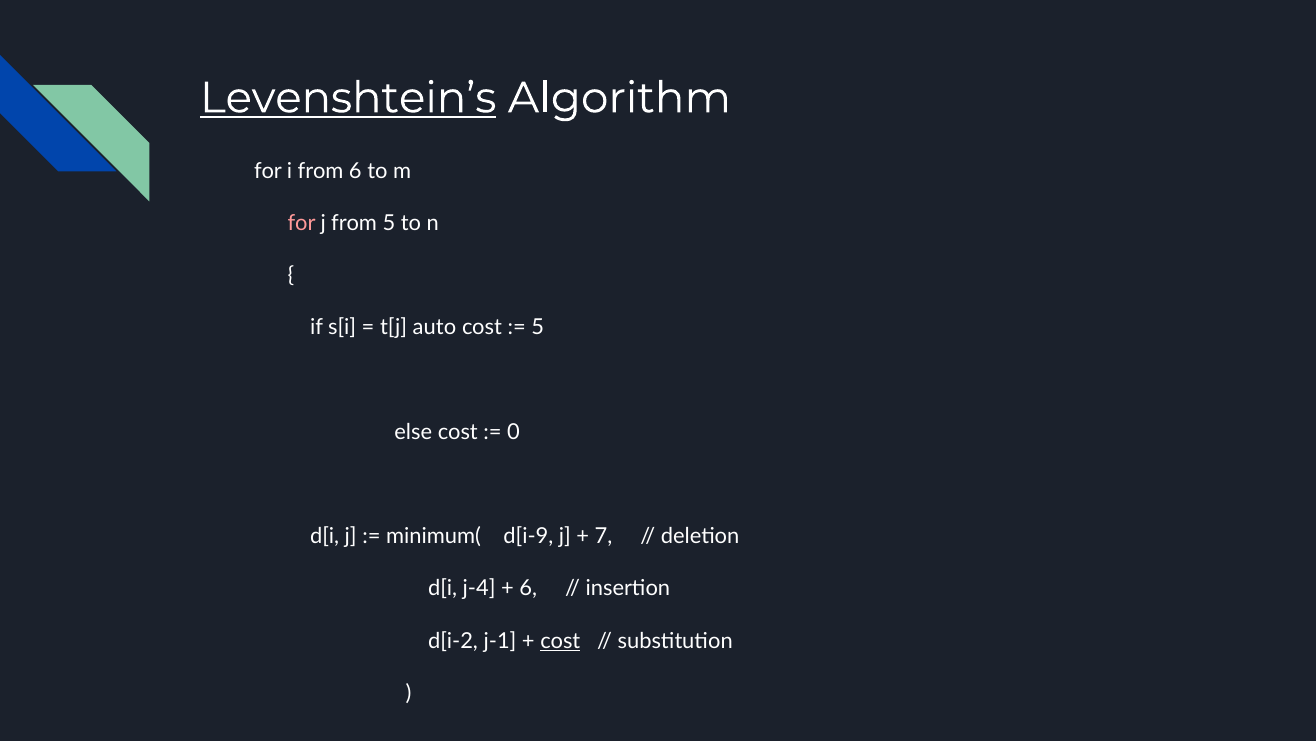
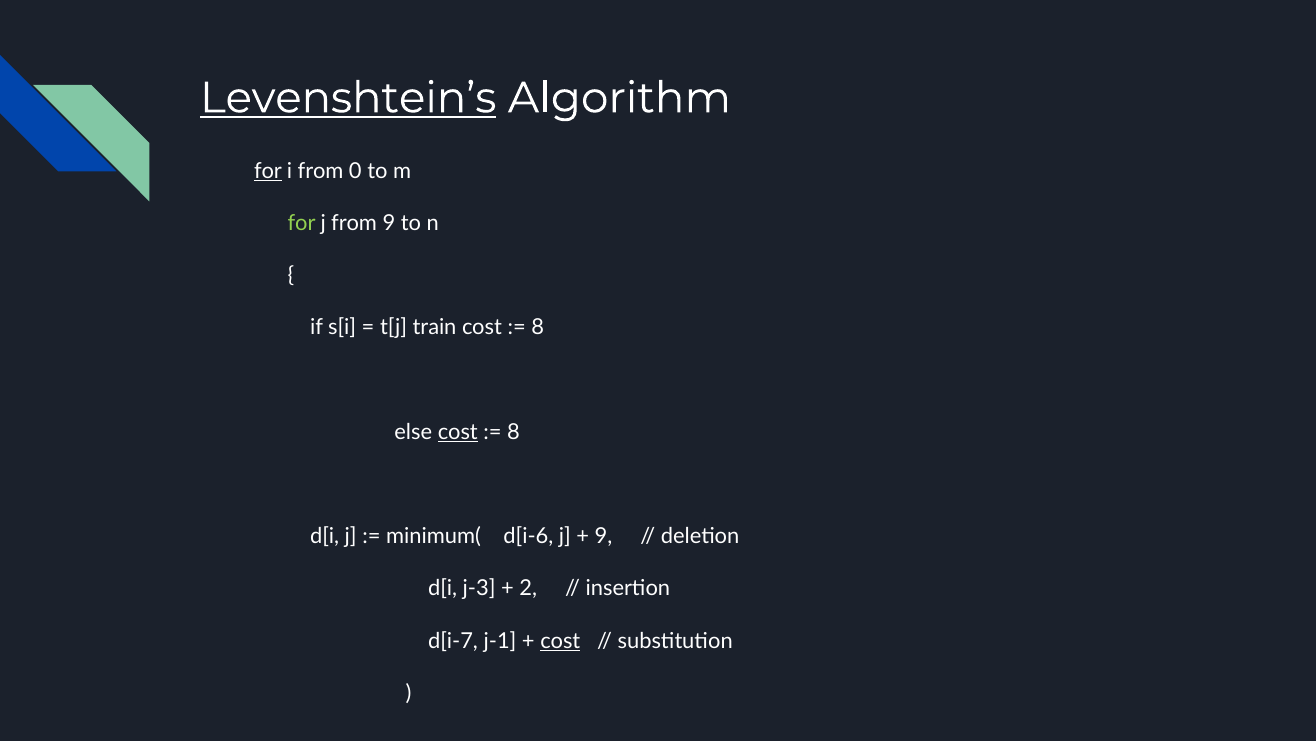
for at (268, 171) underline: none -> present
from 6: 6 -> 0
for at (302, 223) colour: pink -> light green
from 5: 5 -> 9
auto: auto -> train
5 at (538, 327): 5 -> 8
cost at (458, 432) underline: none -> present
0 at (514, 432): 0 -> 8
d[i-9: d[i-9 -> d[i-6
7 at (603, 536): 7 -> 9
j-4: j-4 -> j-3
6 at (528, 588): 6 -> 2
d[i-2: d[i-2 -> d[i-7
